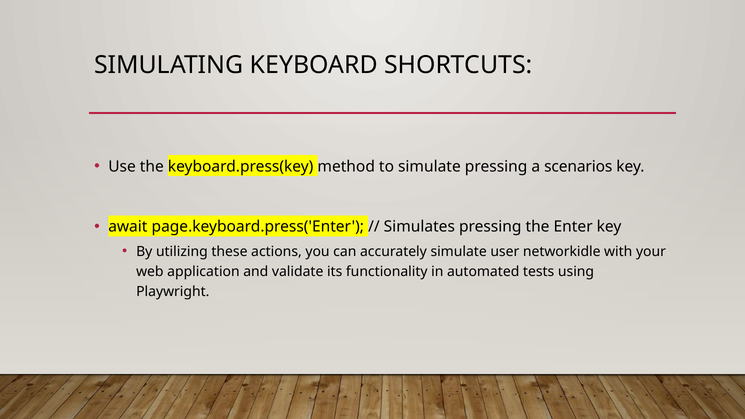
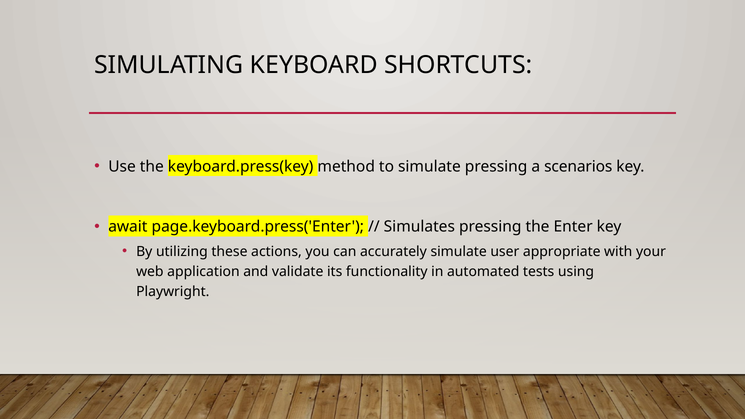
networkidle: networkidle -> appropriate
